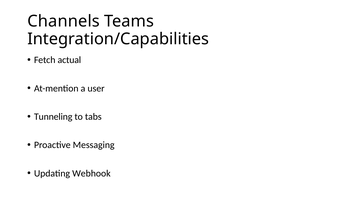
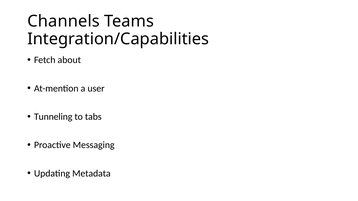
actual: actual -> about
Webhook: Webhook -> Metadata
